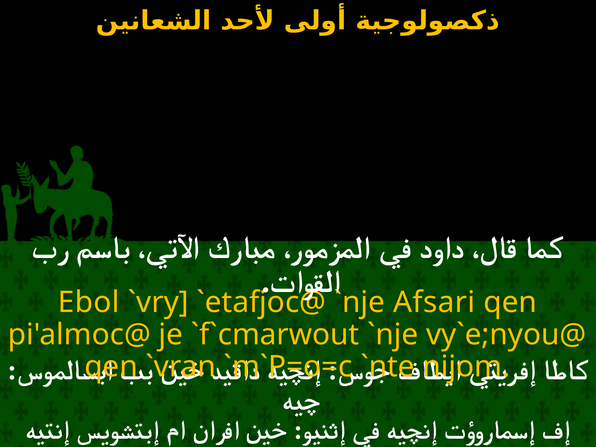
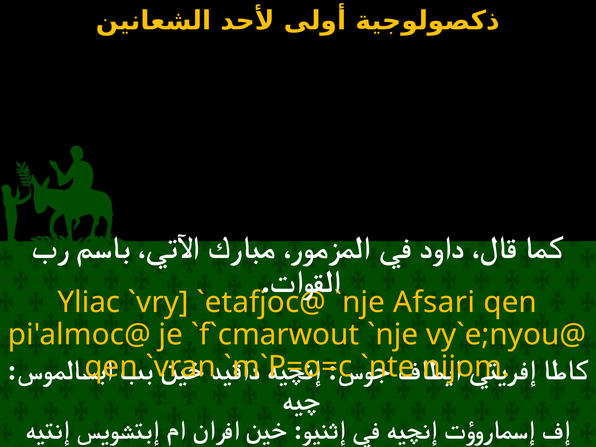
Ebol: Ebol -> Yliac
